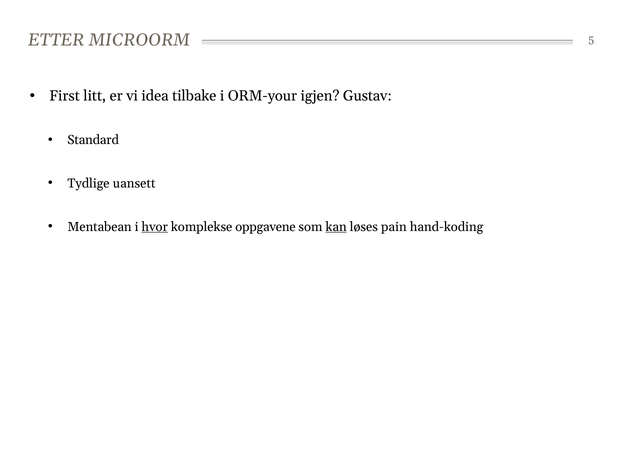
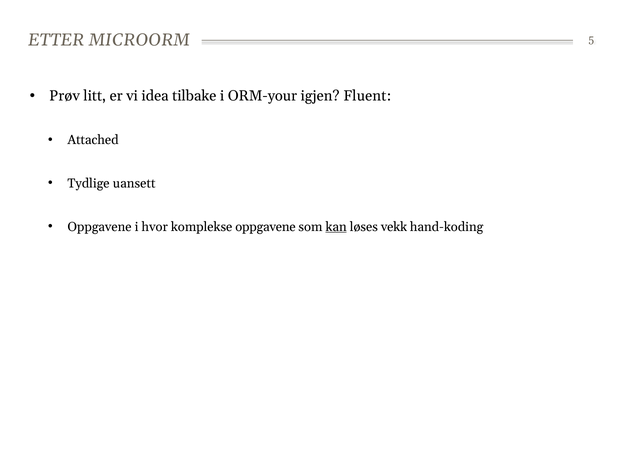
First: First -> Prøv
Gustav: Gustav -> Fluent
Standard: Standard -> Attached
Mentabean at (100, 227): Mentabean -> Oppgavene
hvor underline: present -> none
pain: pain -> vekk
